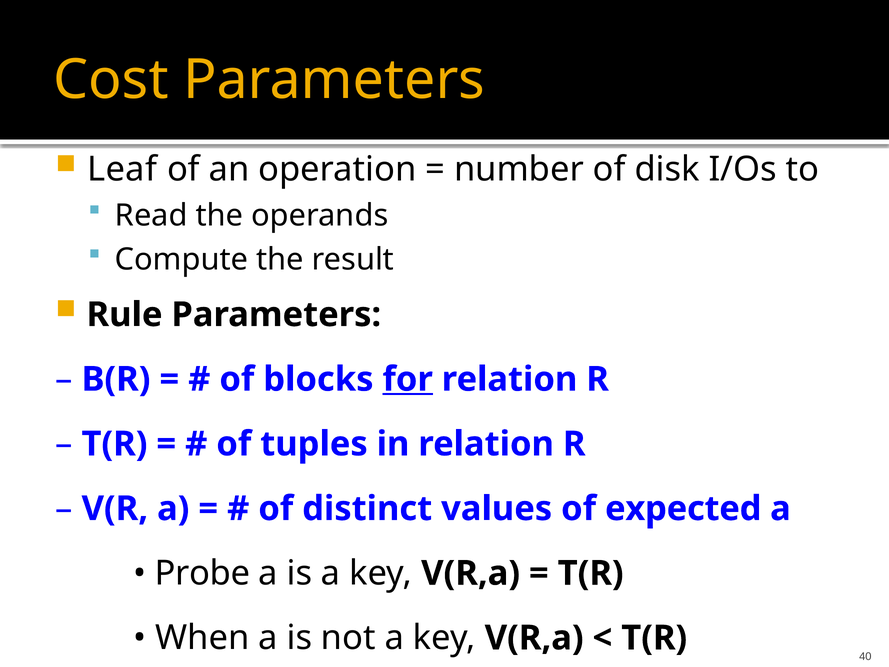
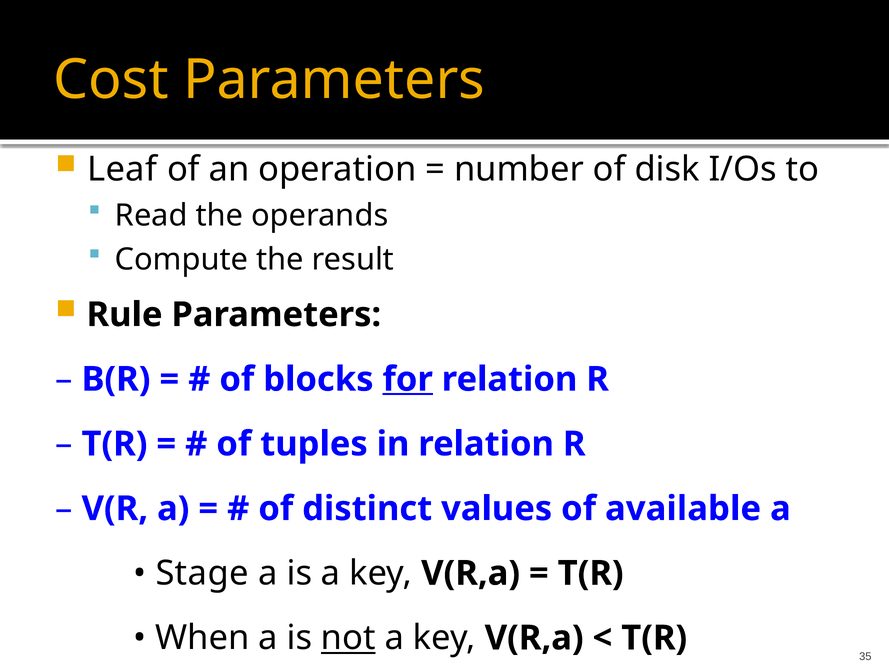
expected: expected -> available
Probe: Probe -> Stage
not underline: none -> present
40: 40 -> 35
